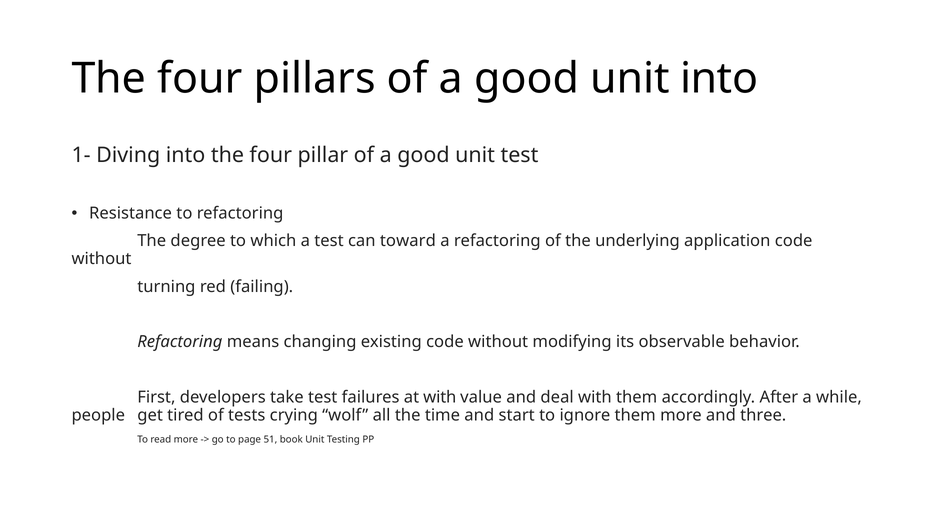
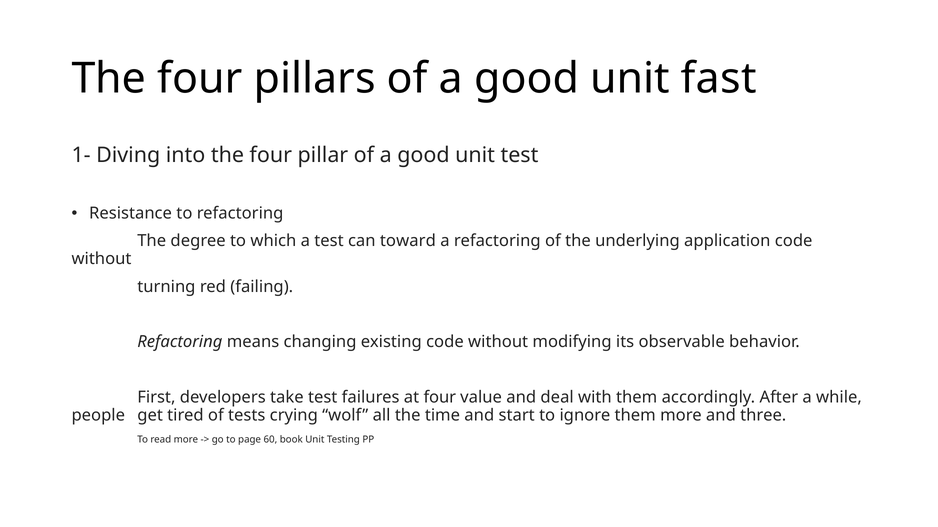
unit into: into -> fast
at with: with -> four
51: 51 -> 60
